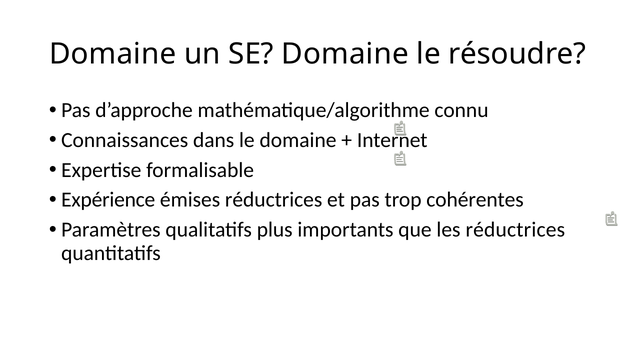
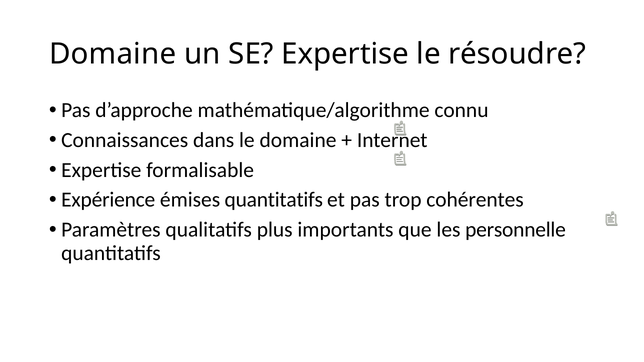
SE Domaine: Domaine -> Expertise
émises réductrices: réductrices -> quantitatifs
les réductrices: réductrices -> personnelle
